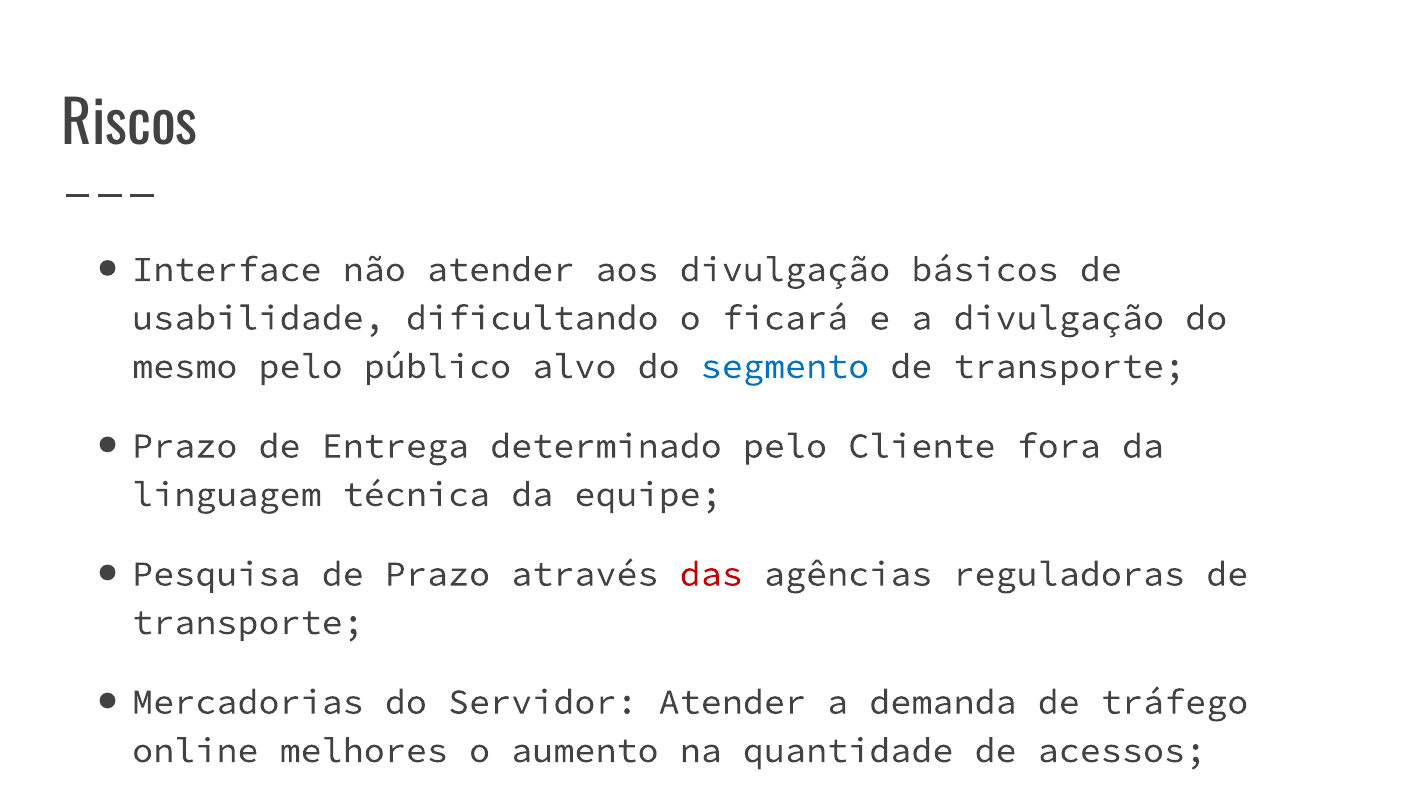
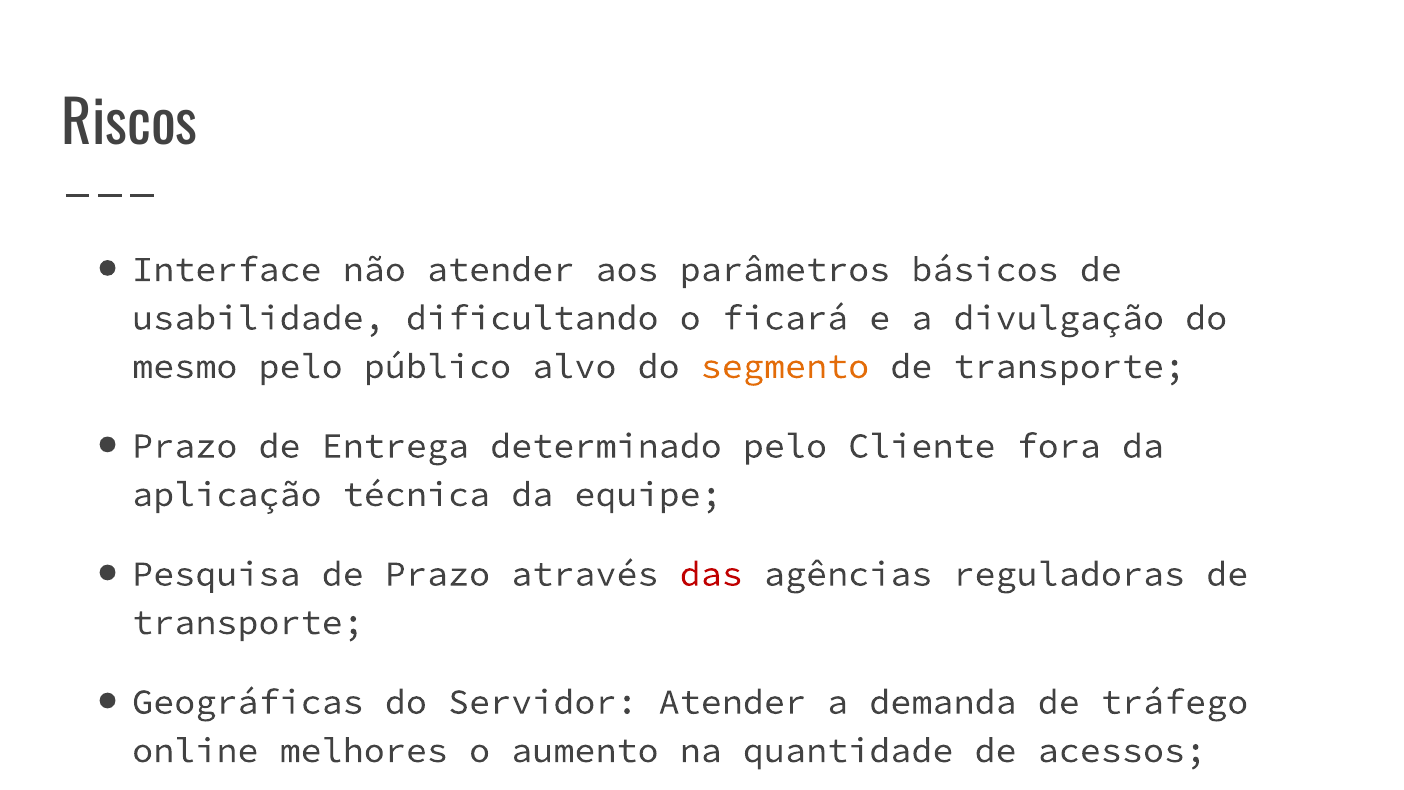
aos divulgação: divulgação -> parâmetros
segmento colour: blue -> orange
linguagem: linguagem -> aplicação
Mercadorias: Mercadorias -> Geográficas
